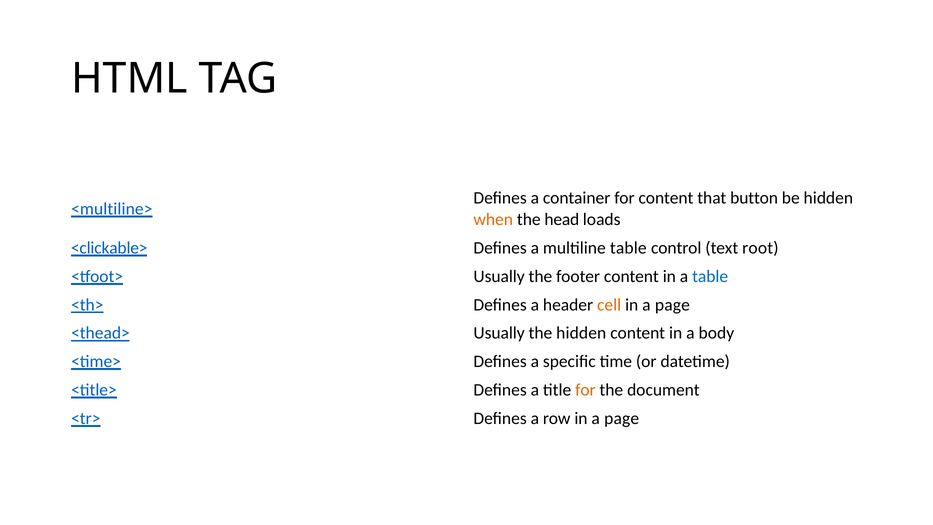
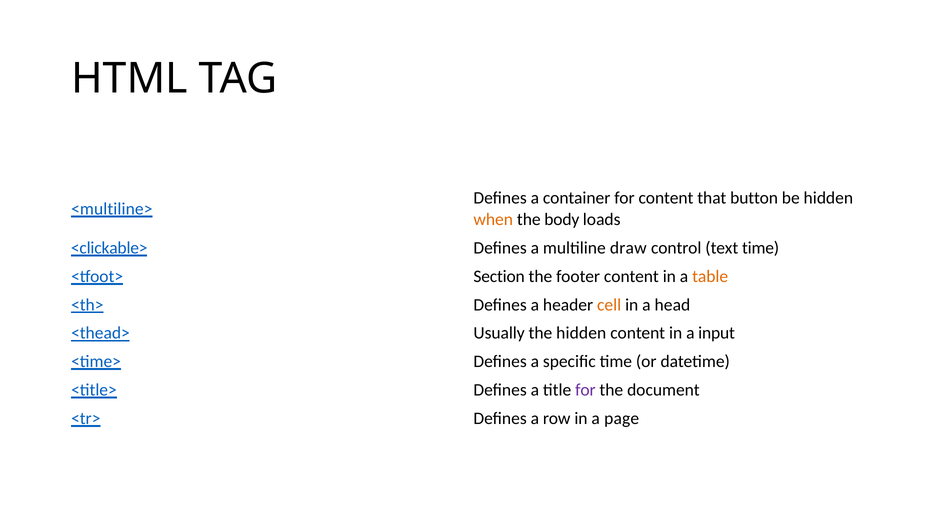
head: head -> body
multiline table: table -> draw
text root: root -> time
<tfoot> Usually: Usually -> Section
table at (710, 276) colour: blue -> orange
page at (672, 305): page -> head
body: body -> input
for at (585, 390) colour: orange -> purple
